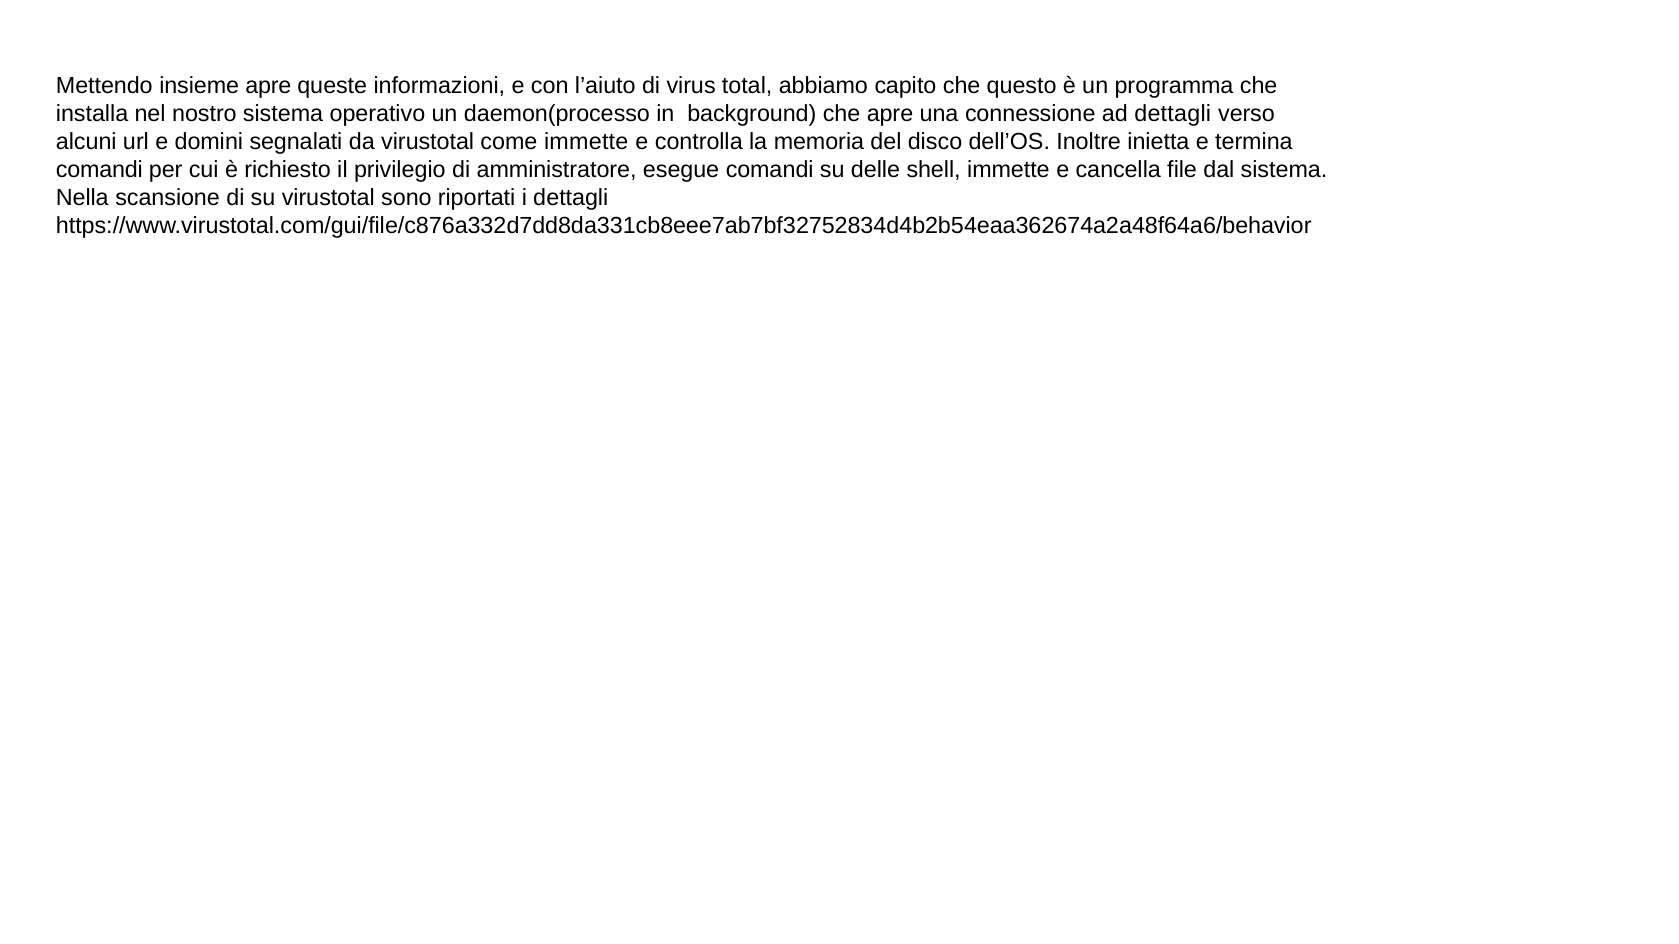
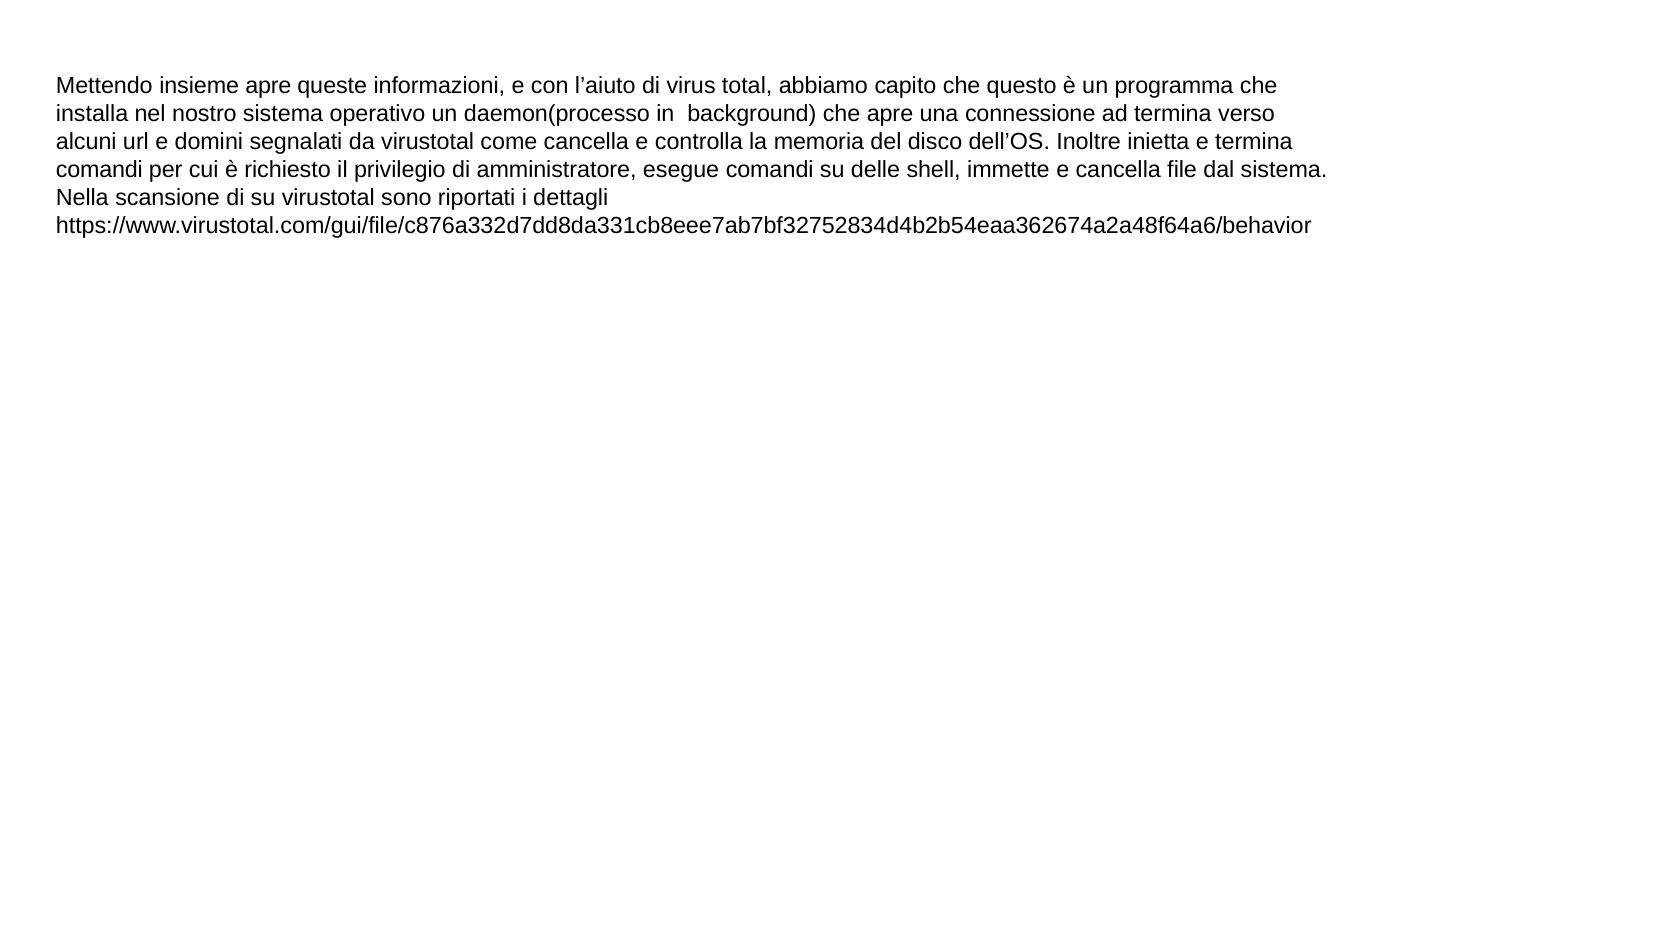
ad dettagli: dettagli -> termina
come immette: immette -> cancella
